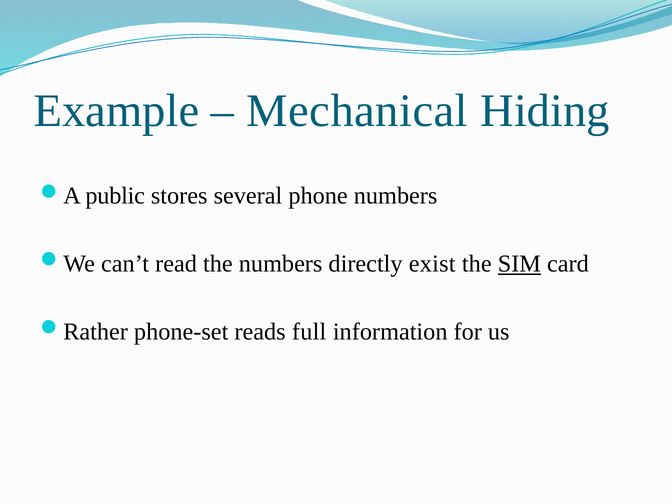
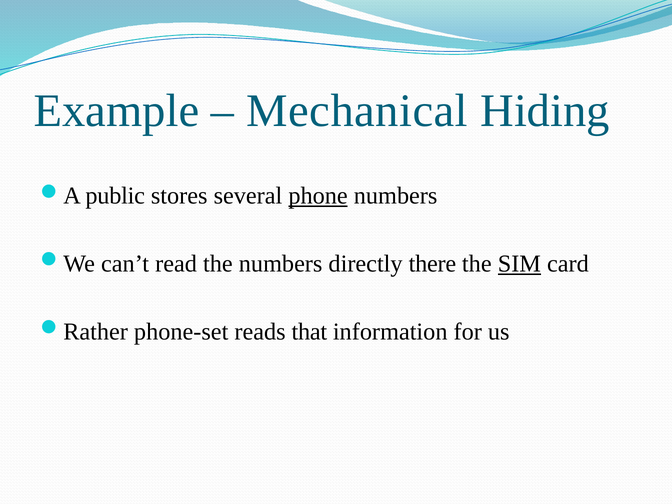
phone underline: none -> present
exist: exist -> there
full: full -> that
